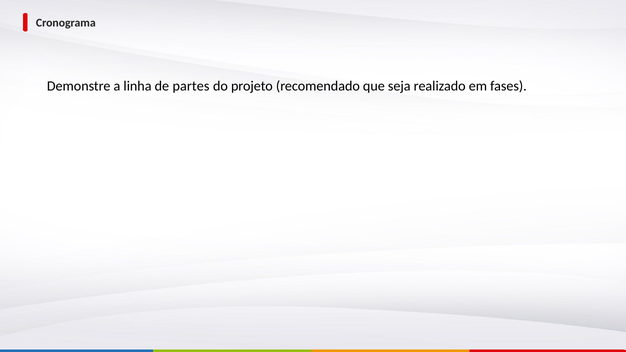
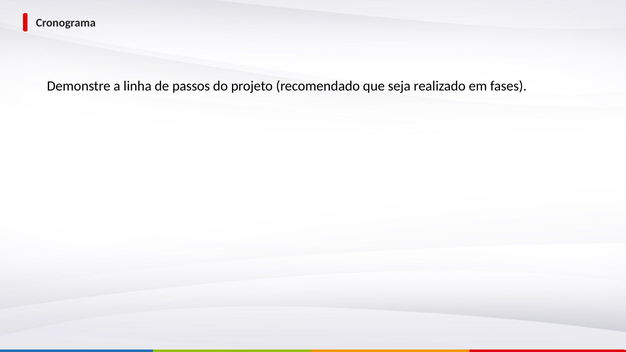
partes: partes -> passos
